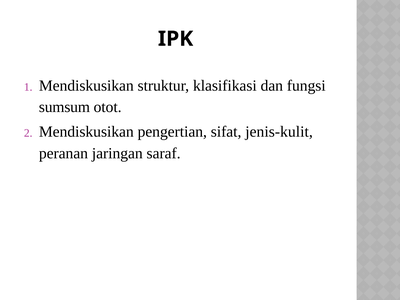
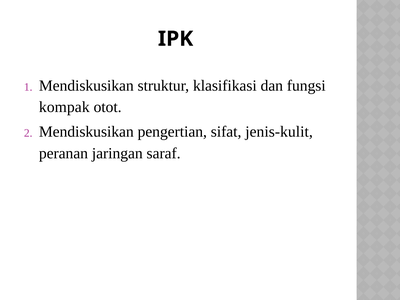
sumsum: sumsum -> kompak
